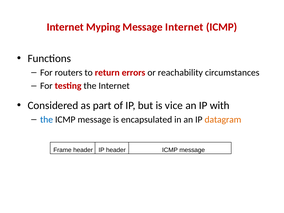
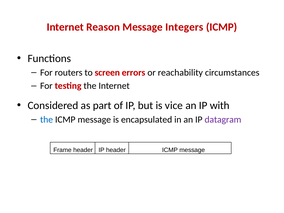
Myping: Myping -> Reason
Message Internet: Internet -> Integers
return: return -> screen
datagram colour: orange -> purple
